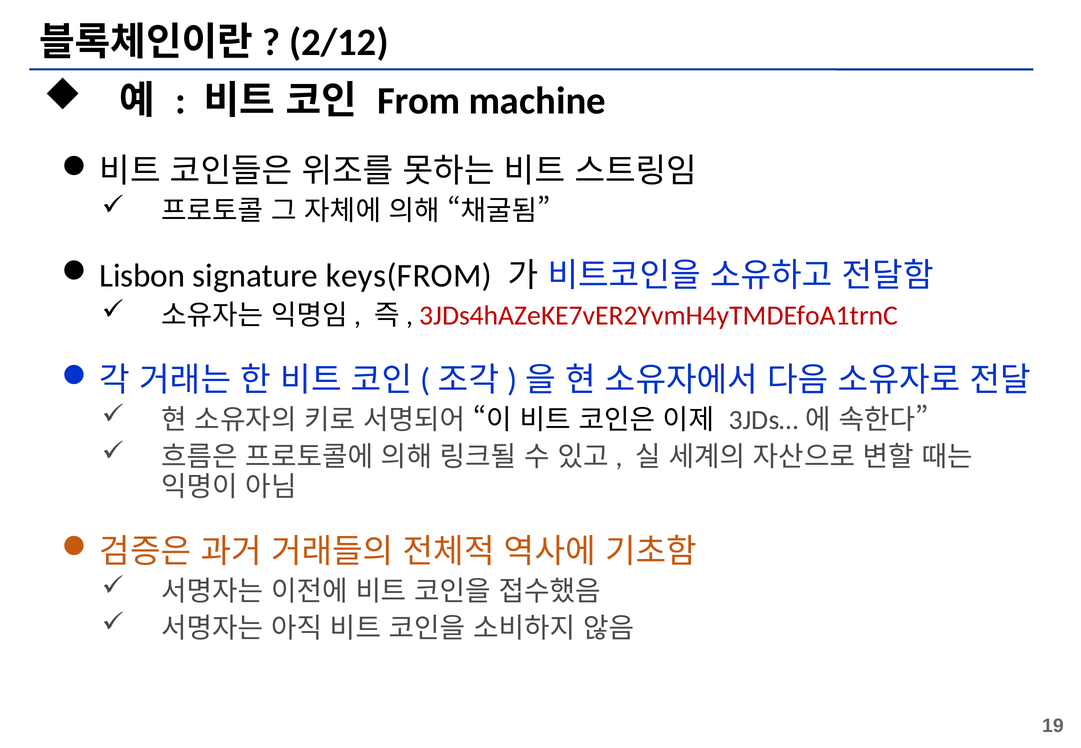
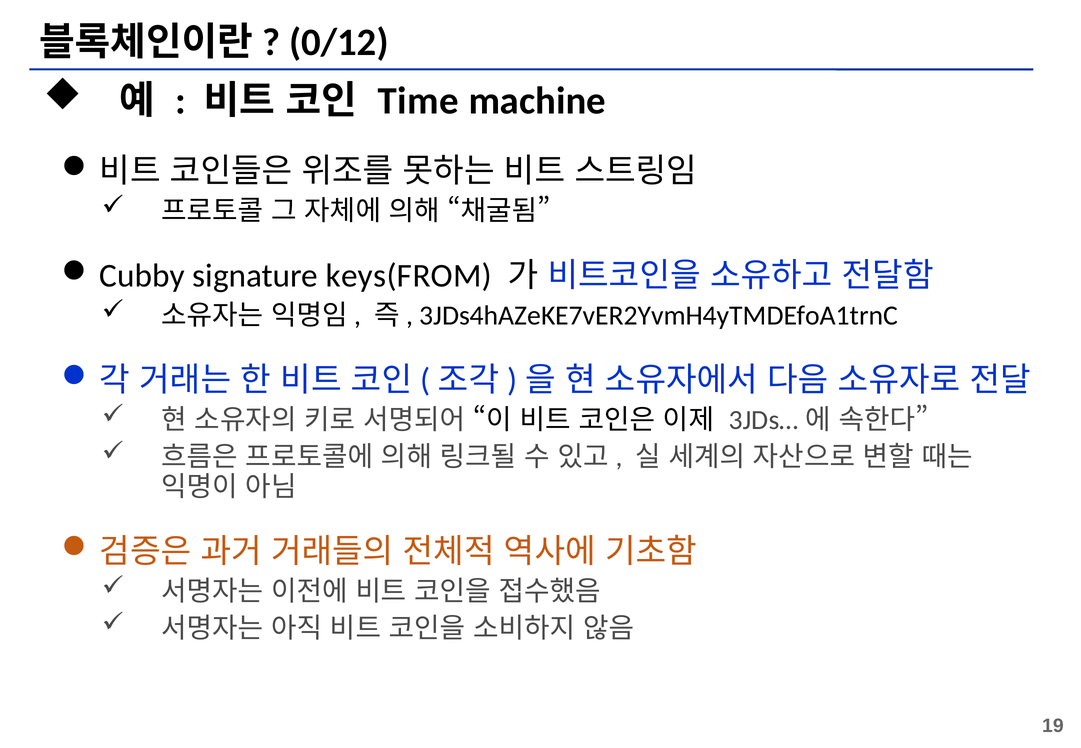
2/12: 2/12 -> 0/12
From: From -> Time
Lisbon: Lisbon -> Cubby
3JDs4hAZeKE7vER2YvmH4yTMDEfoA1trnC colour: red -> black
